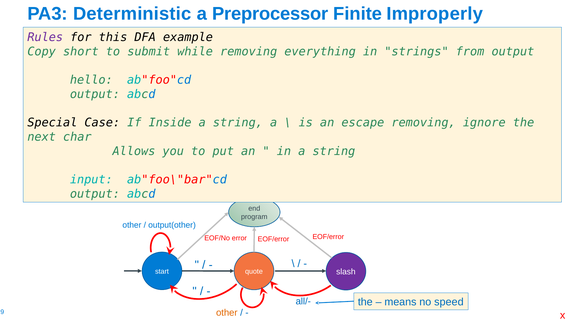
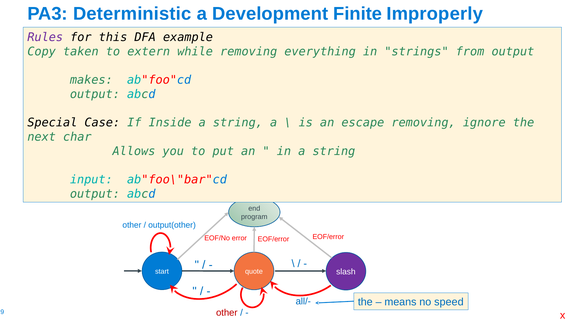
Preprocessor: Preprocessor -> Development
short: short -> taken
submit: submit -> extern
hello: hello -> makes
other at (227, 312) colour: orange -> red
